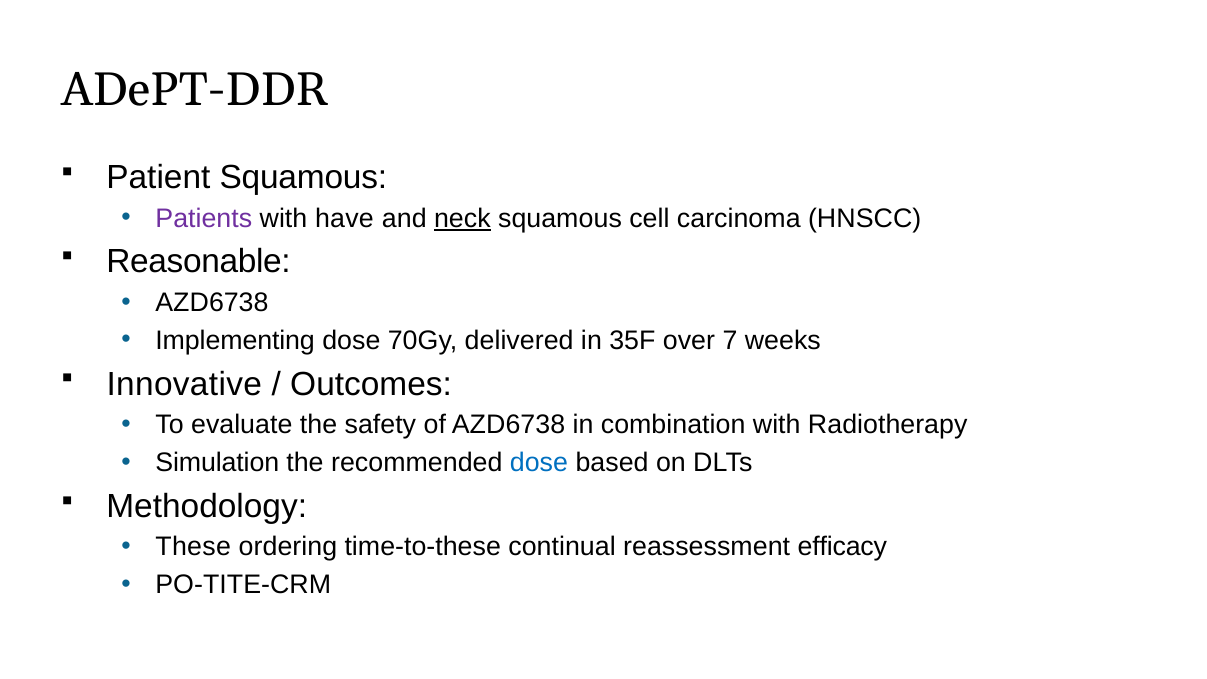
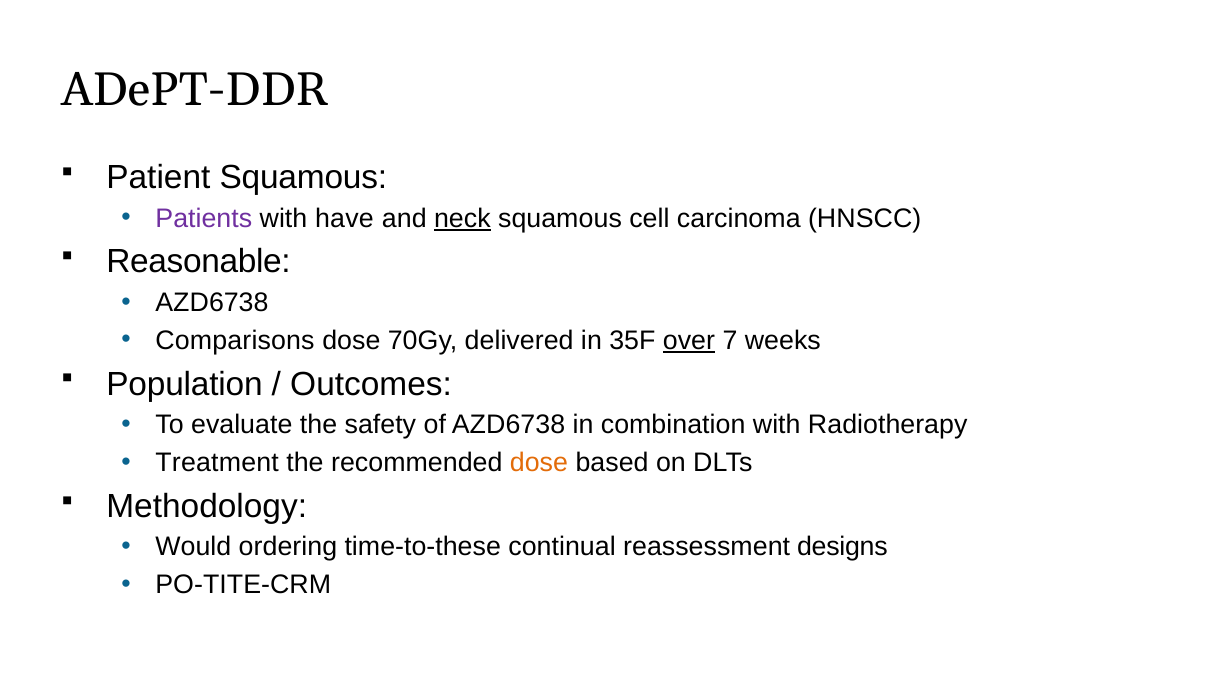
Implementing: Implementing -> Comparisons
over underline: none -> present
Innovative: Innovative -> Population
Simulation: Simulation -> Treatment
dose at (539, 463) colour: blue -> orange
These: These -> Would
efficacy: efficacy -> designs
